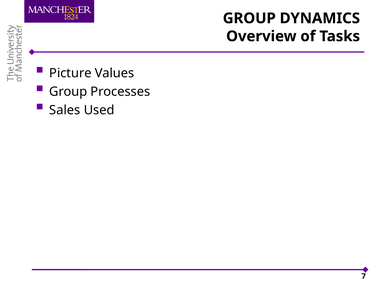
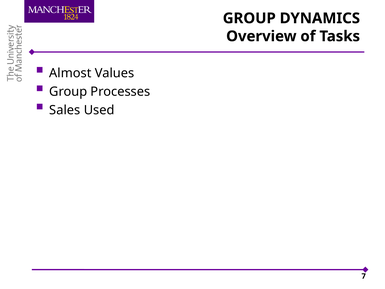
Picture: Picture -> Almost
